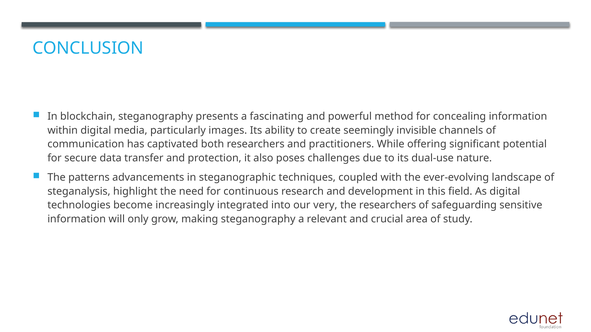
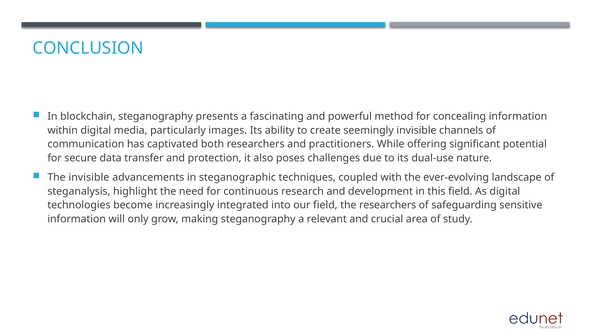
The patterns: patterns -> invisible
our very: very -> field
